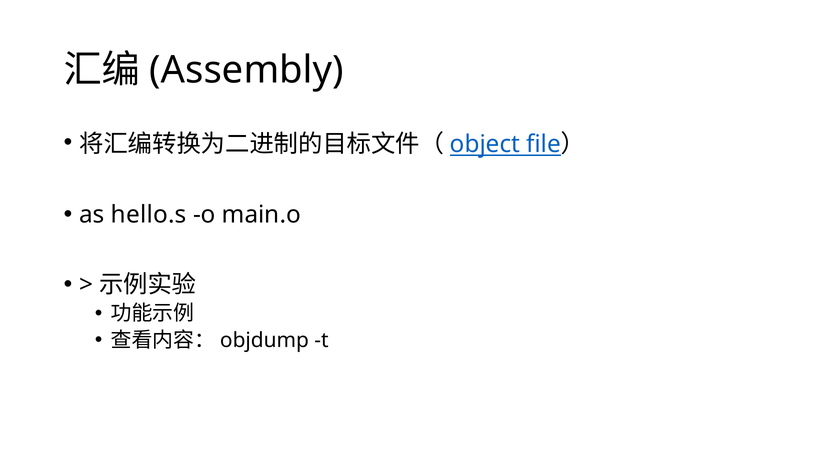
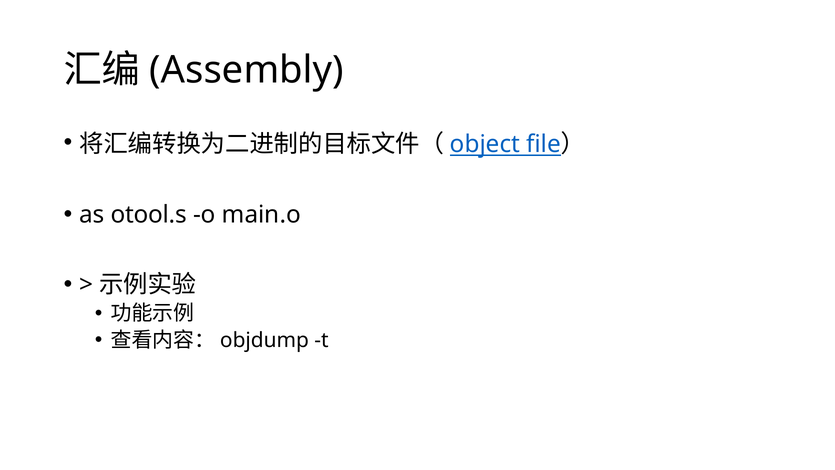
hello.s: hello.s -> otool.s
